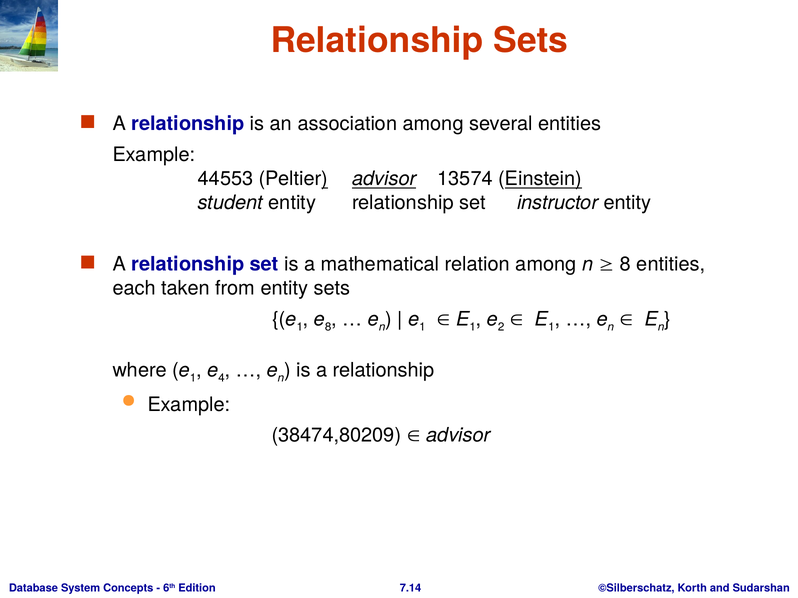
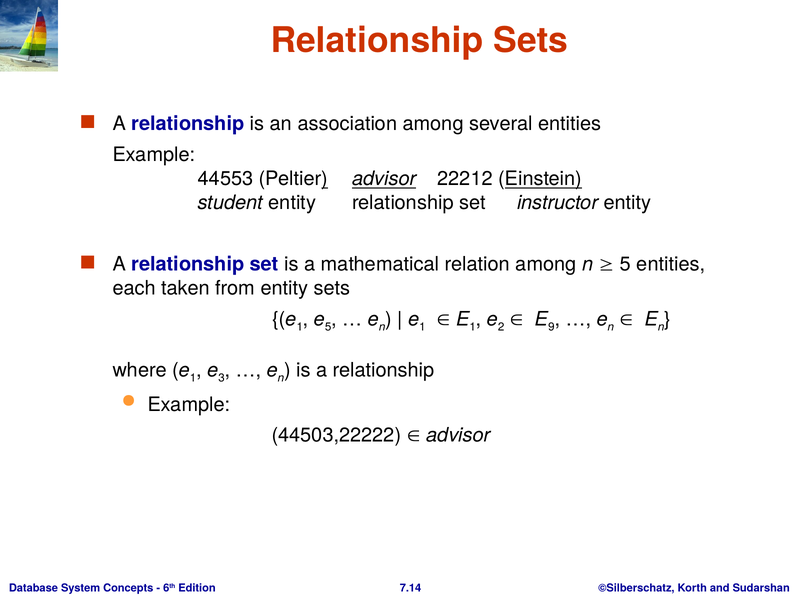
13574: 13574 -> 22212
8 at (625, 265): 8 -> 5
8 at (328, 327): 8 -> 5
1 at (551, 327): 1 -> 9
4: 4 -> 3
38474,80209: 38474,80209 -> 44503,22222
